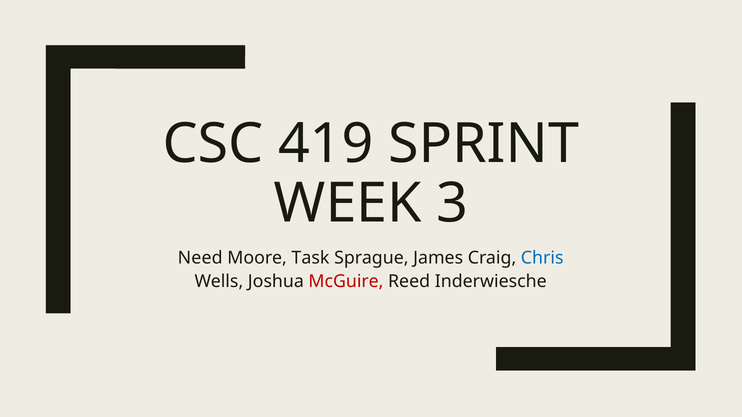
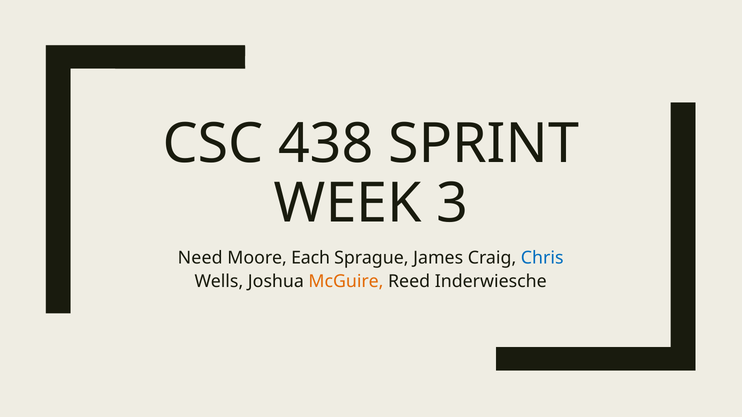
419: 419 -> 438
Task: Task -> Each
McGuire colour: red -> orange
